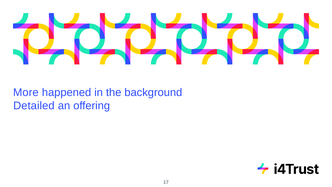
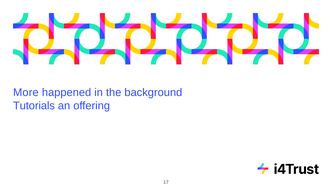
Detailed: Detailed -> Tutorials
